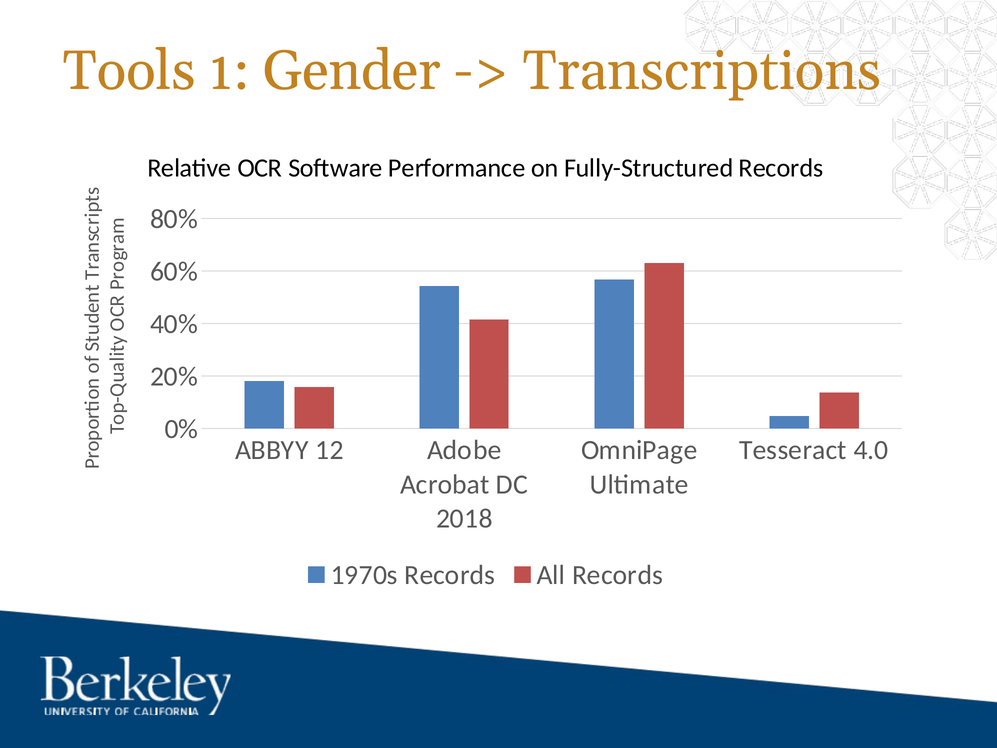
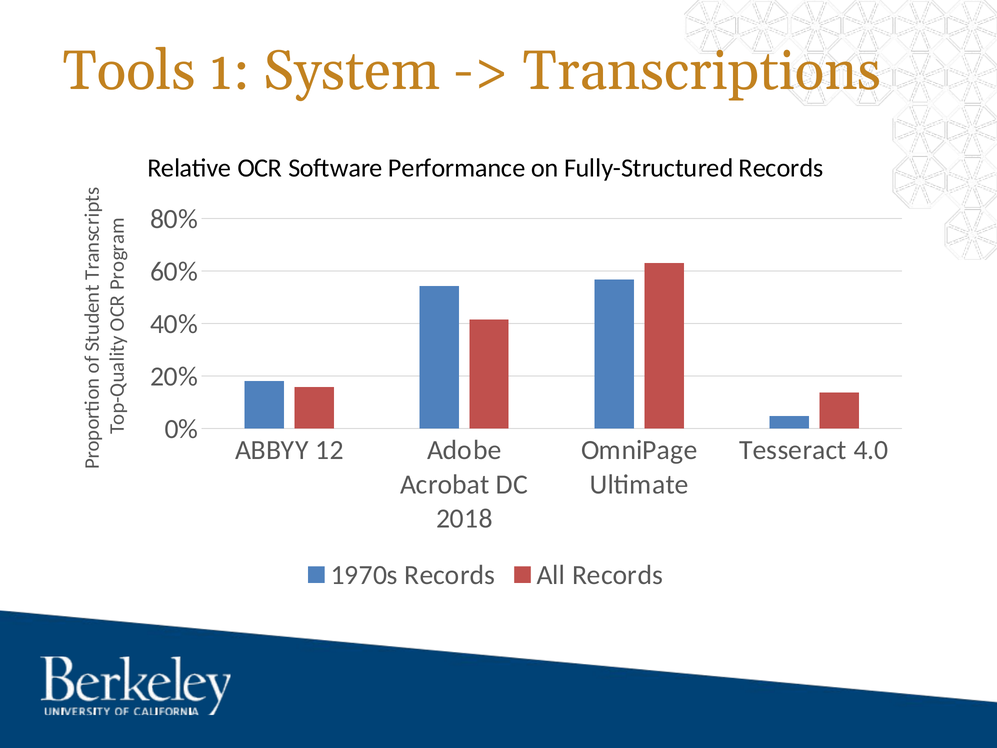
Gender: Gender -> System
